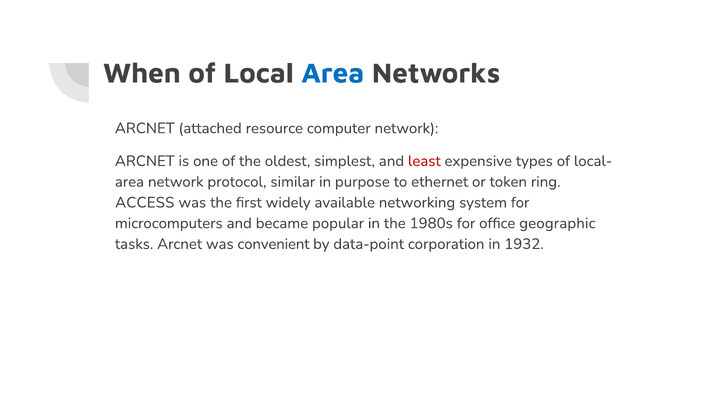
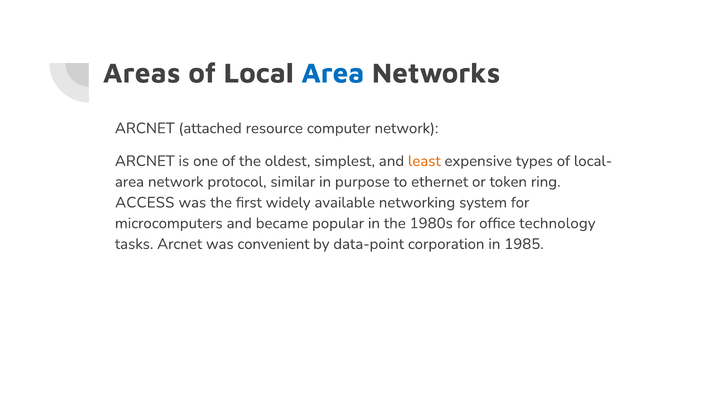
When: When -> Areas
least colour: red -> orange
geographic: geographic -> technology
1932: 1932 -> 1985
